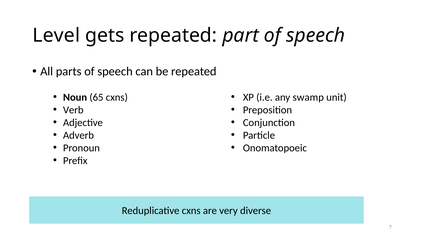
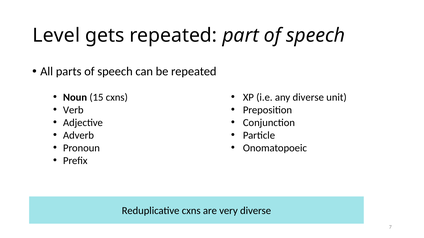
65: 65 -> 15
any swamp: swamp -> diverse
